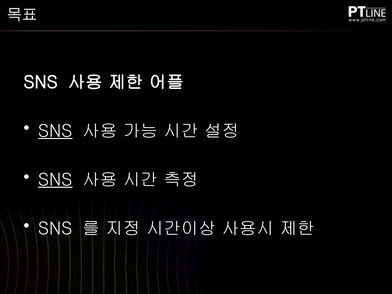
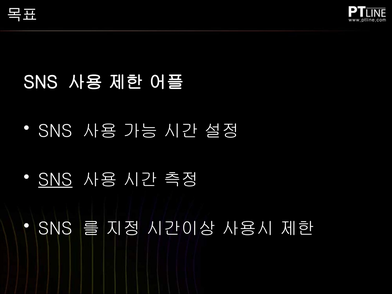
SNS at (55, 131) underline: present -> none
